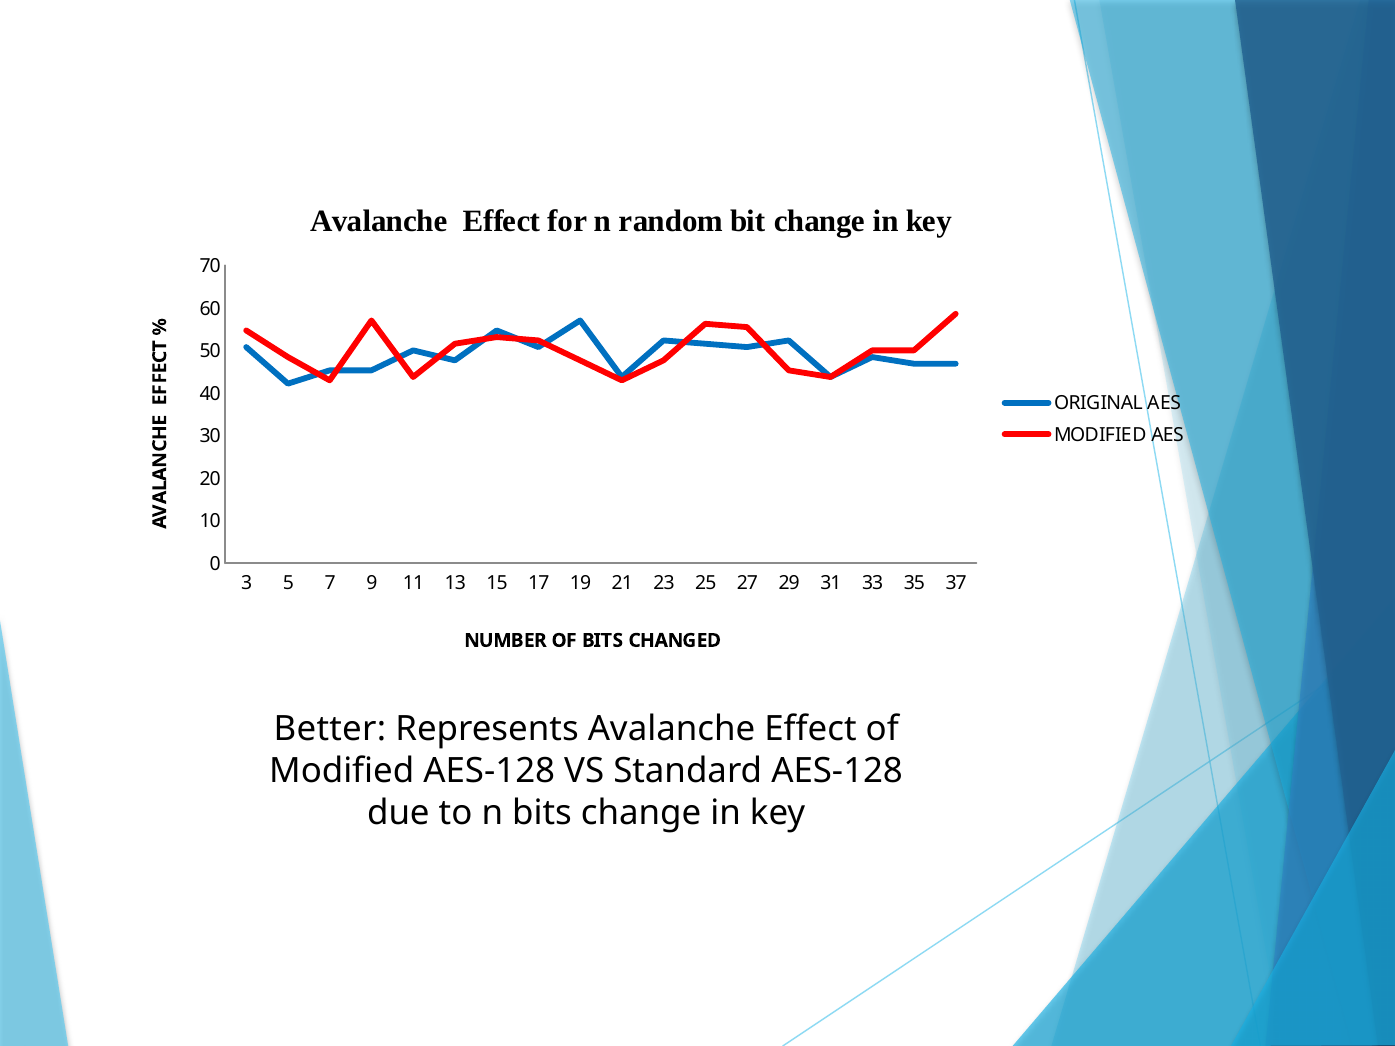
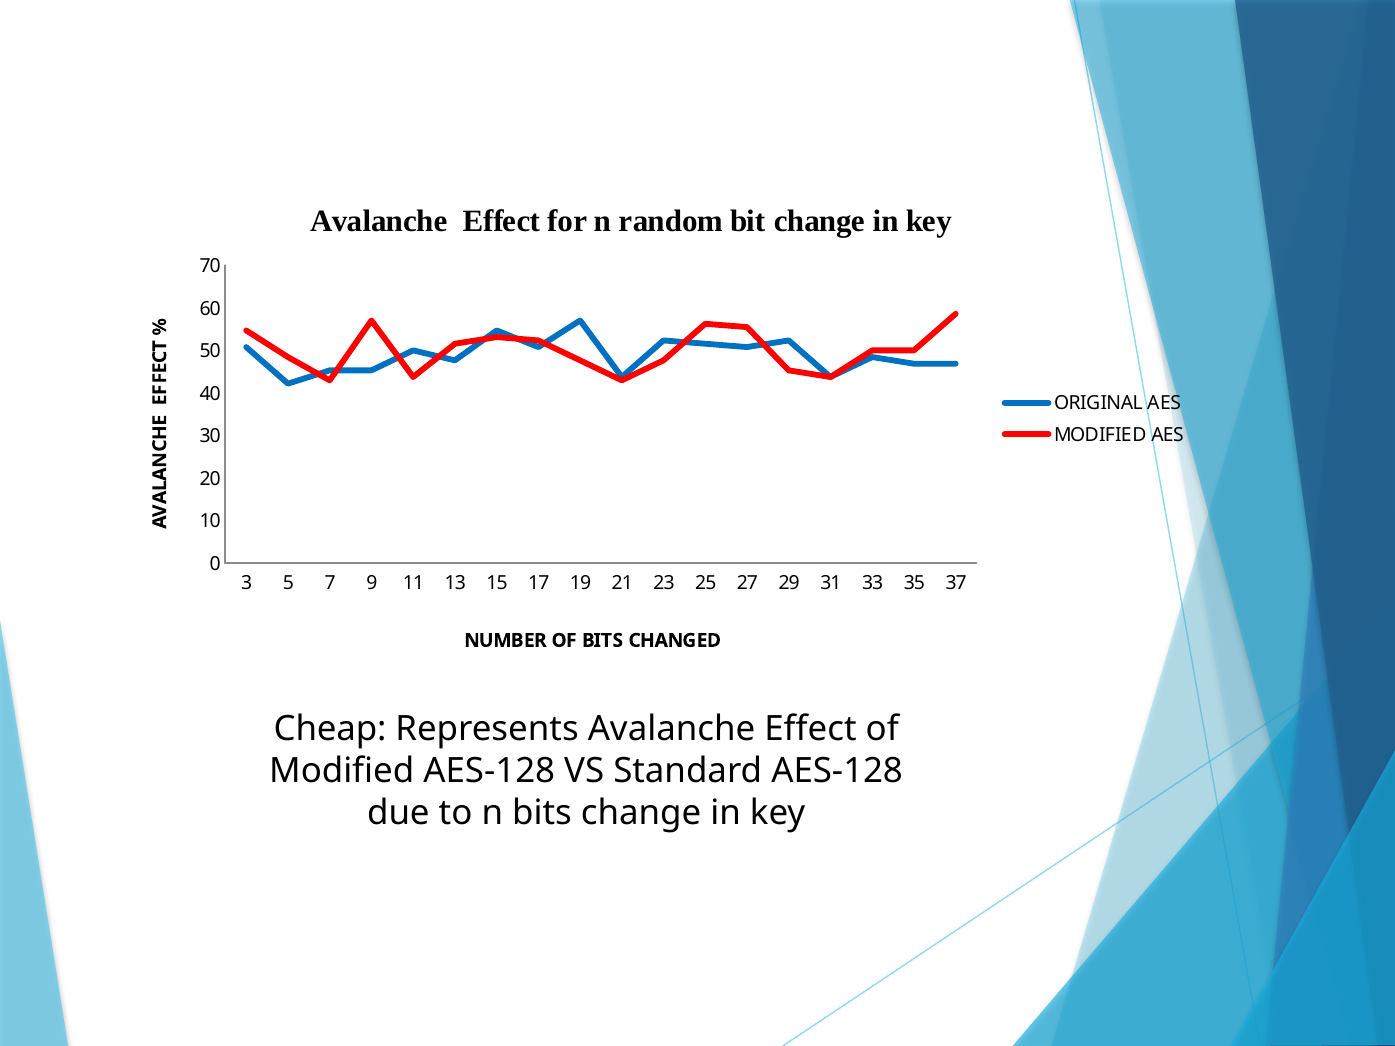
Better: Better -> Cheap
